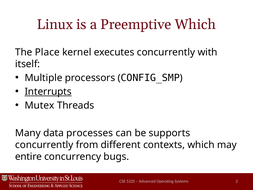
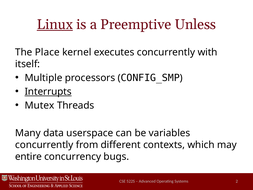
Linux underline: none -> present
Preemptive Which: Which -> Unless
processes: processes -> userspace
supports: supports -> variables
